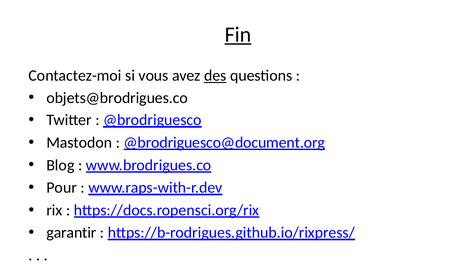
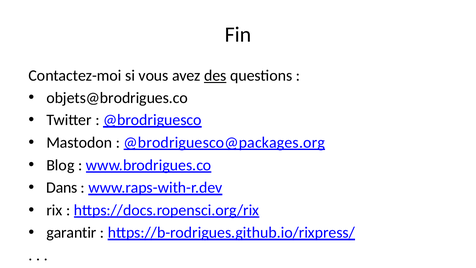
Fin underline: present -> none
@brodriguesco@document.org: @brodriguesco@document.org -> @brodriguesco@packages.org
Pour: Pour -> Dans
